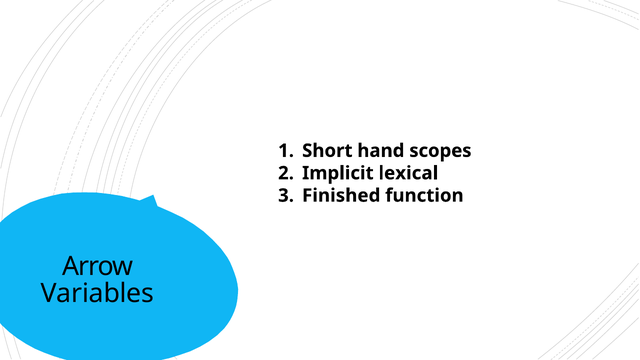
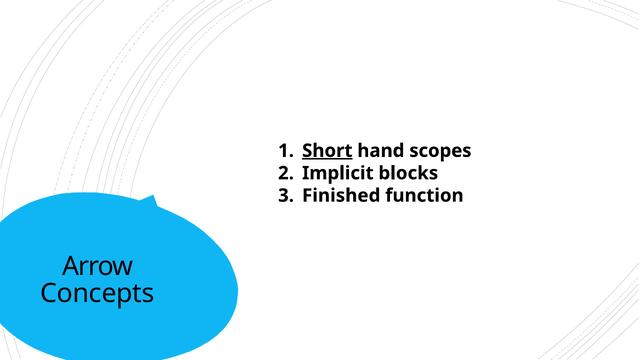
Short underline: none -> present
lexical: lexical -> blocks
Variables: Variables -> Concepts
